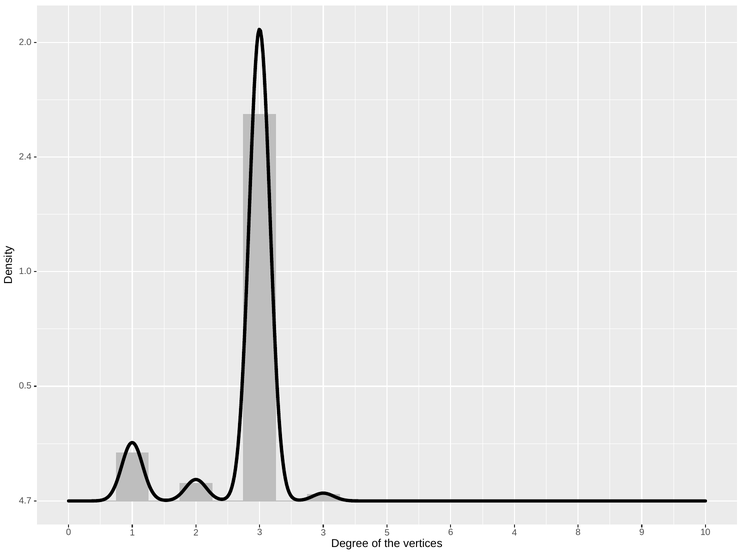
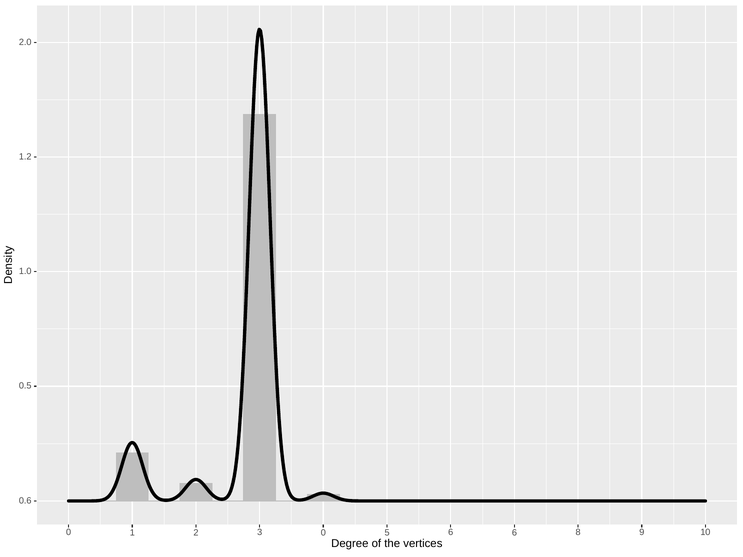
2.4: 2.4 -> 1.2
4.7: 4.7 -> 0.6
3 3: 3 -> 0
6 4: 4 -> 6
